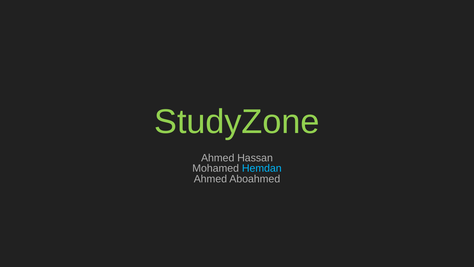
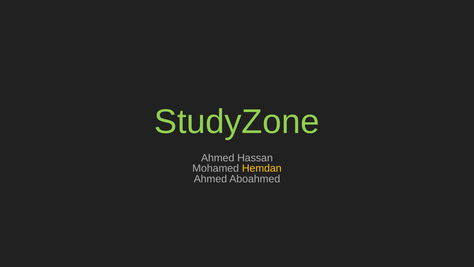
Hemdan colour: light blue -> yellow
